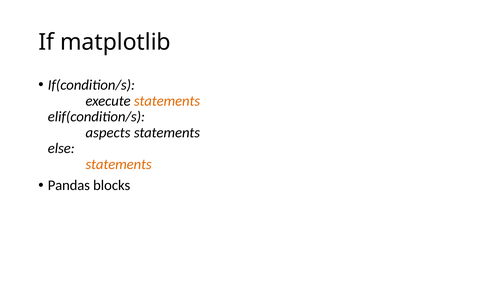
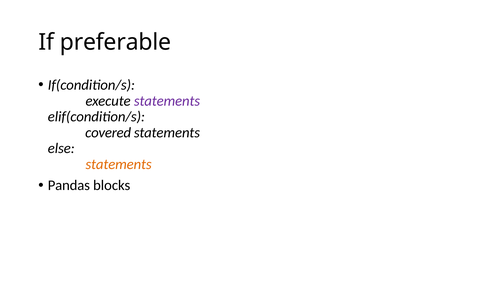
matplotlib: matplotlib -> preferable
statements at (167, 101) colour: orange -> purple
aspects: aspects -> covered
